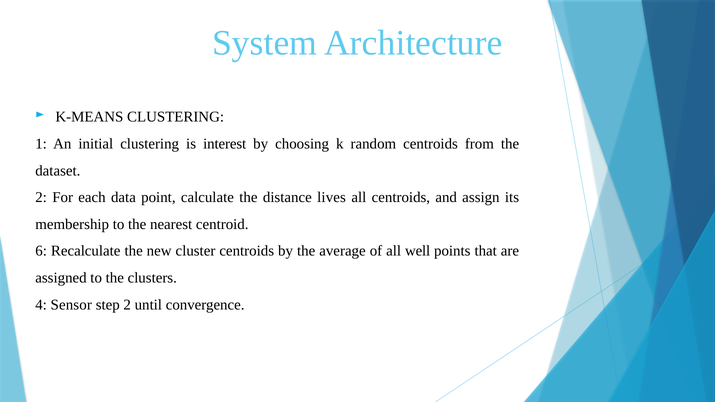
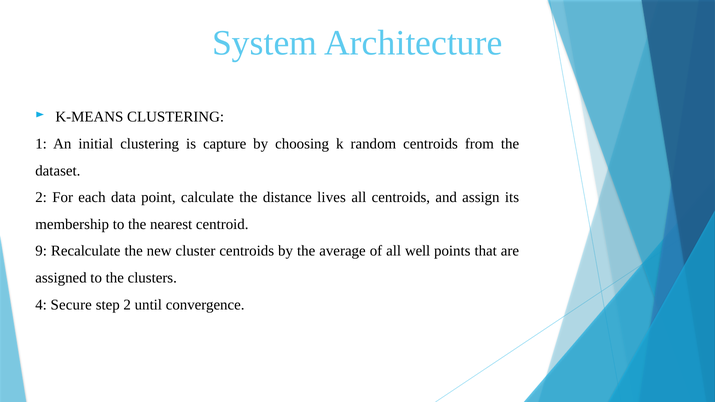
interest: interest -> capture
6: 6 -> 9
Sensor: Sensor -> Secure
